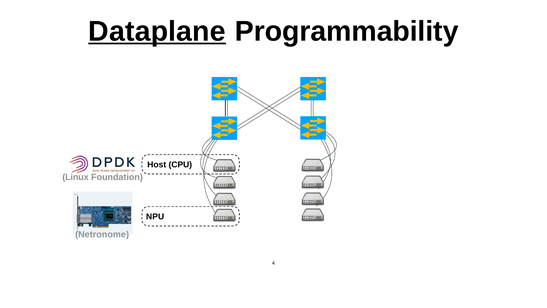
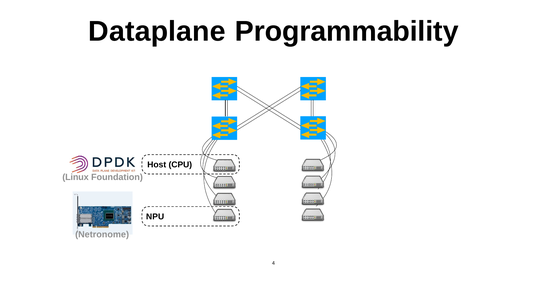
Dataplane underline: present -> none
